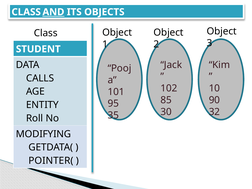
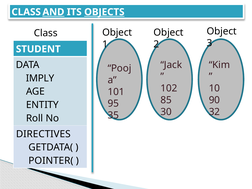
OBJECTS underline: none -> present
CALLS: CALLS -> IMPLY
MODIFYING: MODIFYING -> DIRECTIVES
